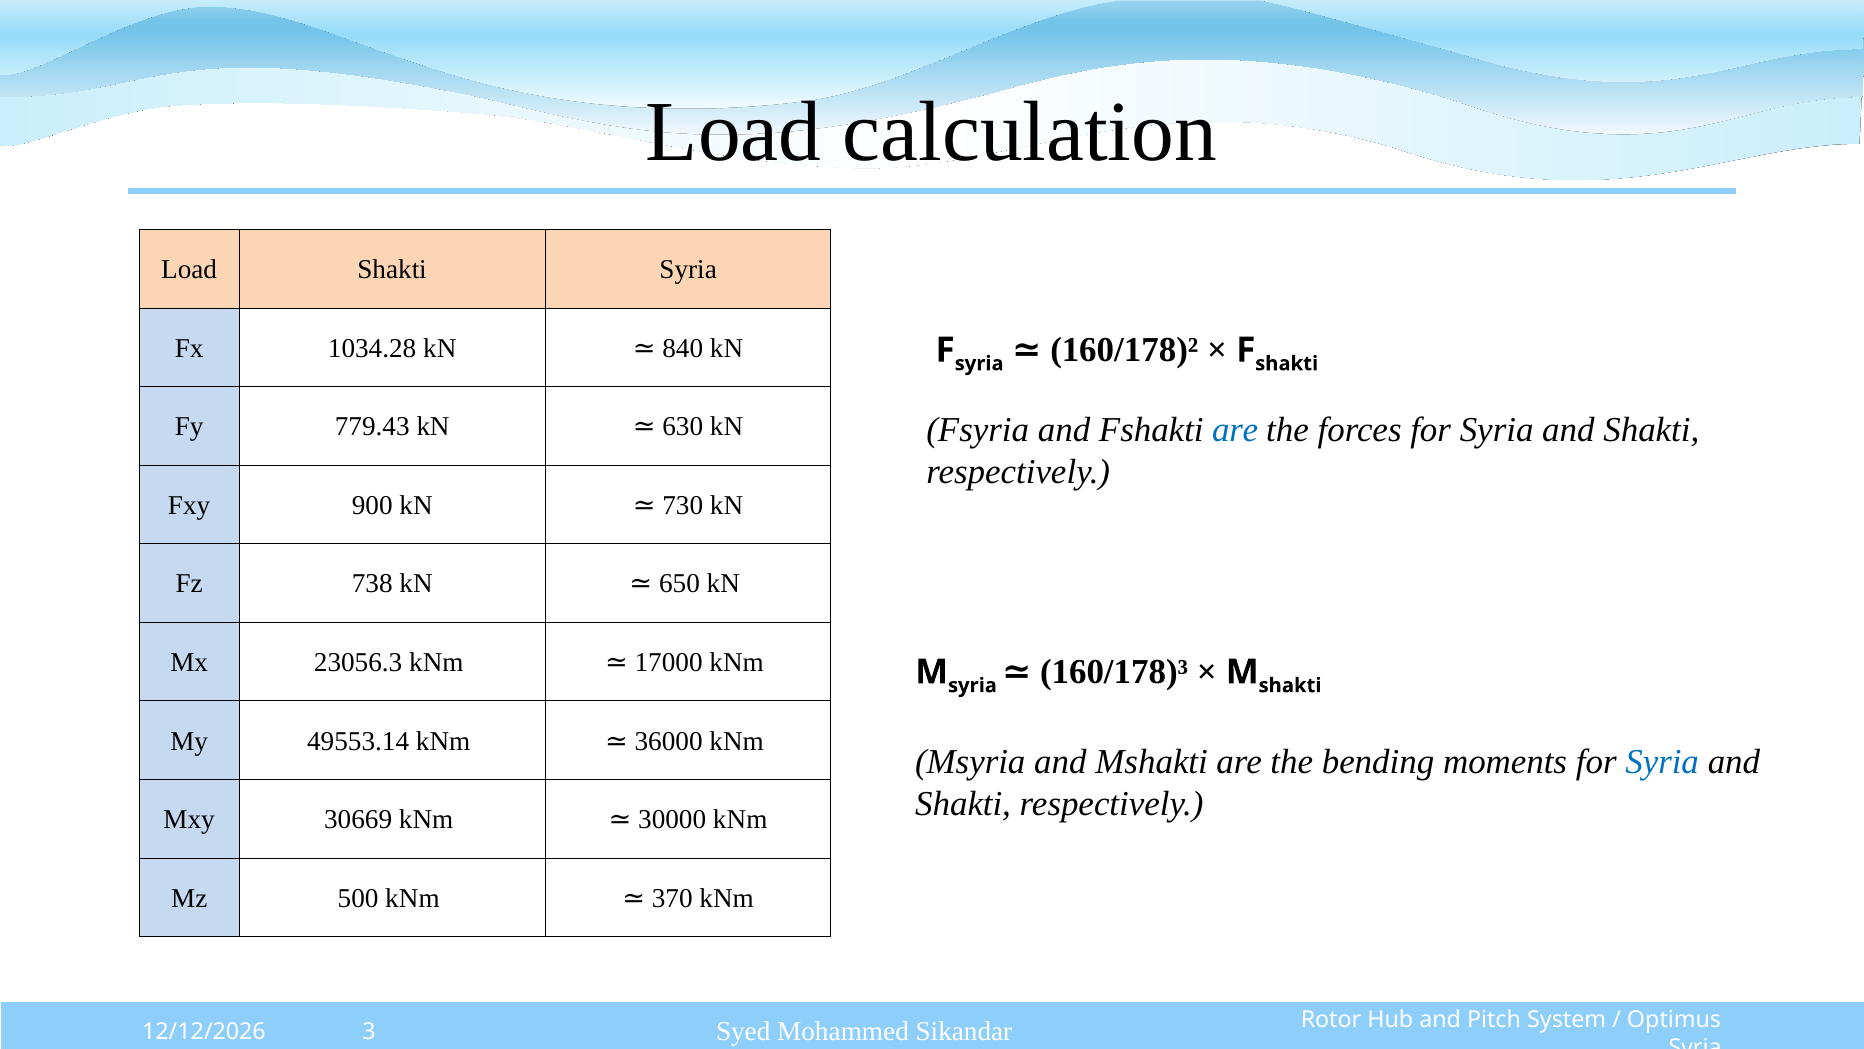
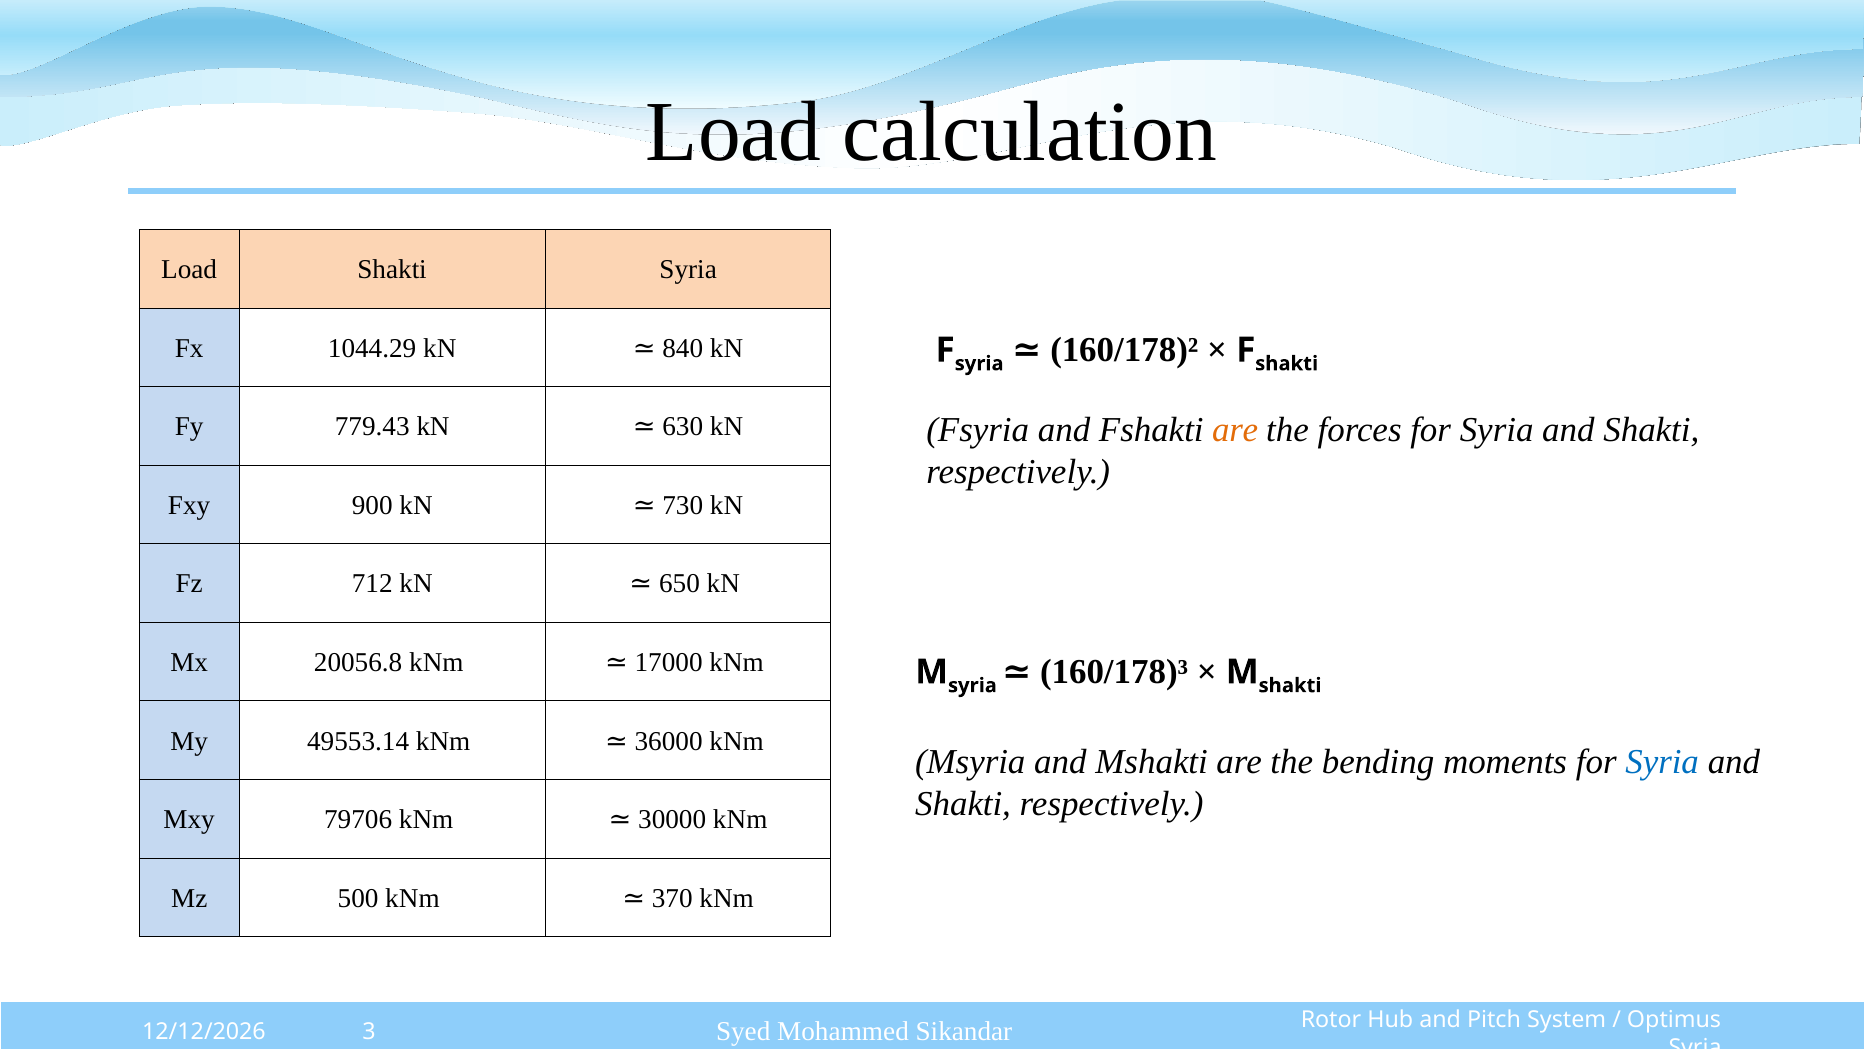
1034.28: 1034.28 -> 1044.29
are at (1235, 430) colour: blue -> orange
738: 738 -> 712
23056.3: 23056.3 -> 20056.8
30669: 30669 -> 79706
